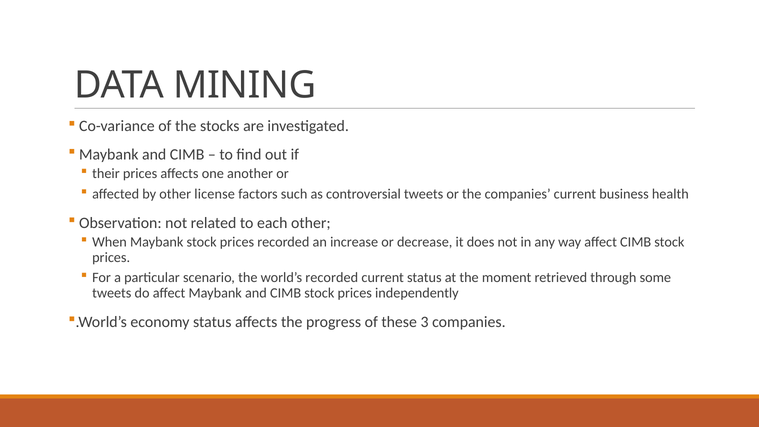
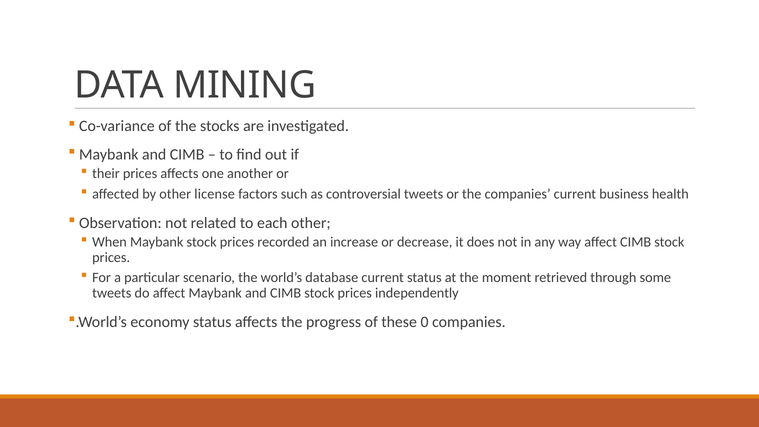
world’s recorded: recorded -> database
3: 3 -> 0
